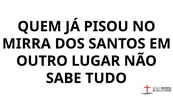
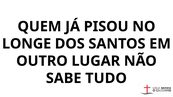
MIRRA: MIRRA -> LONGE
